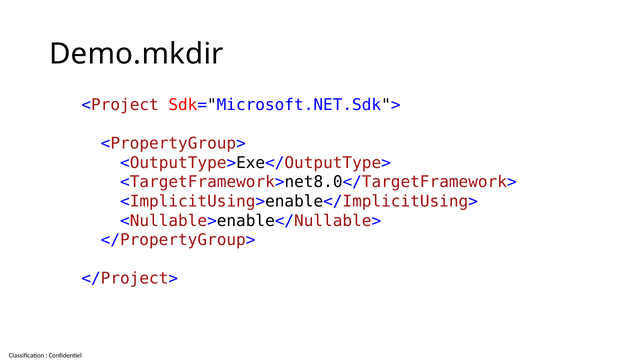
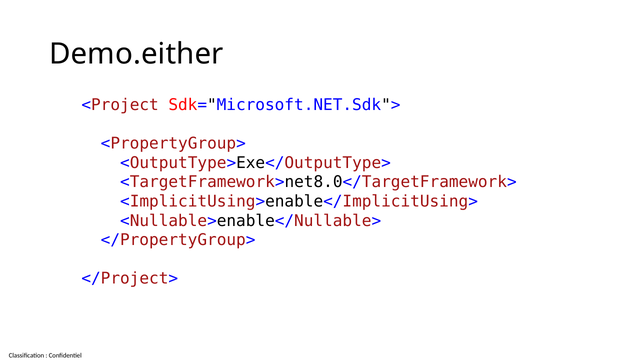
Demo.mkdir: Demo.mkdir -> Demo.either
